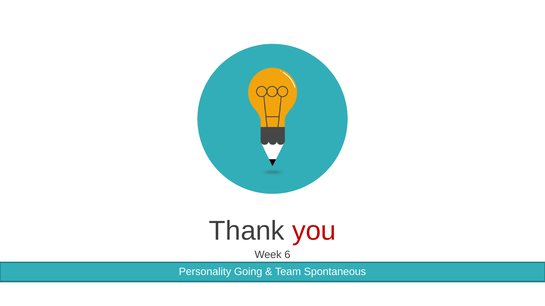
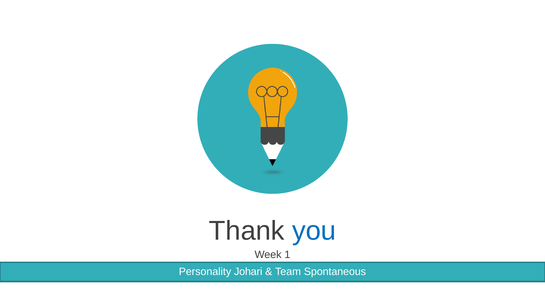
you colour: red -> blue
6: 6 -> 1
Going: Going -> Johari
